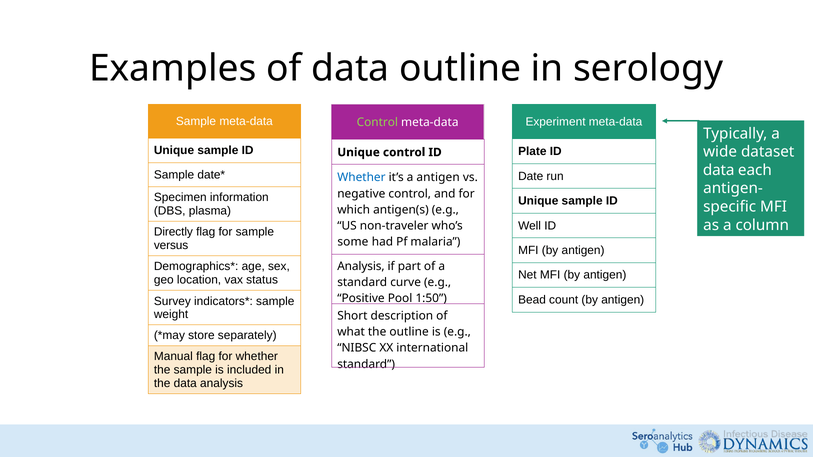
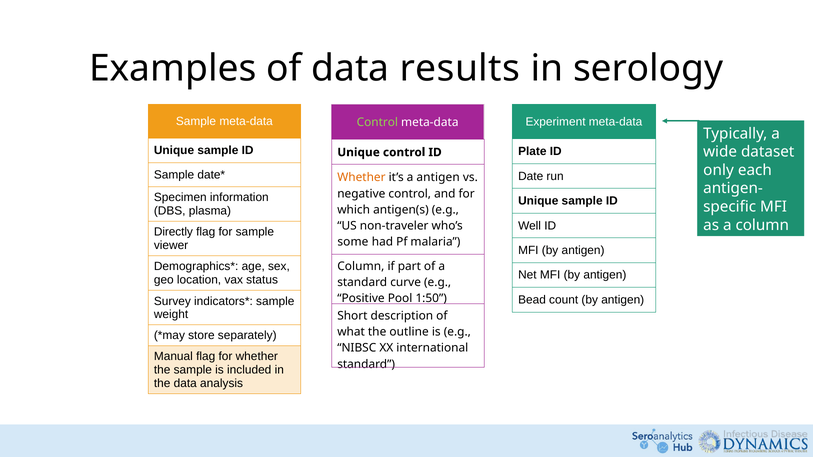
data outline: outline -> results
data at (719, 170): data -> only
Whether at (361, 178) colour: blue -> orange
versus: versus -> viewer
Analysis at (361, 266): Analysis -> Column
